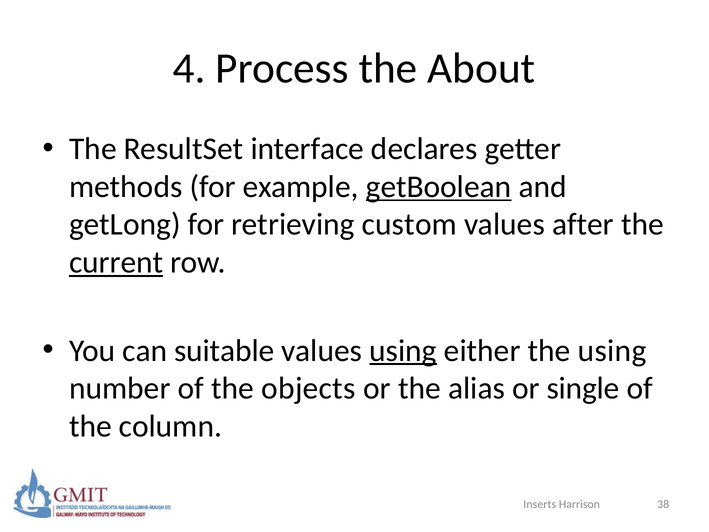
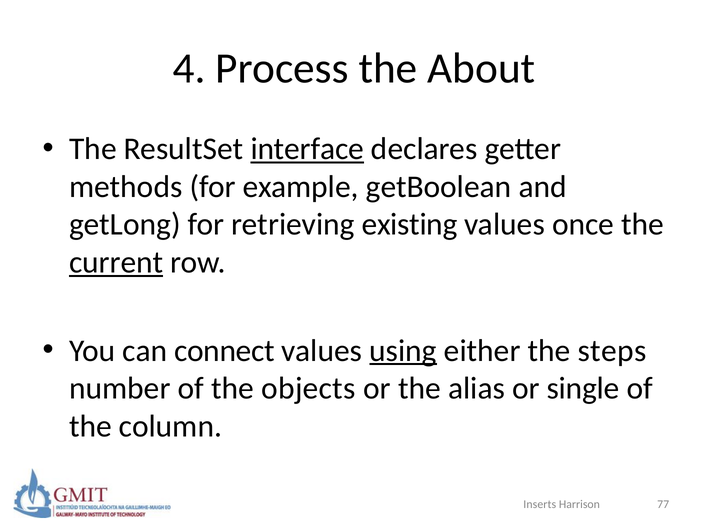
interface underline: none -> present
getBoolean underline: present -> none
custom: custom -> existing
after: after -> once
suitable: suitable -> connect
the using: using -> steps
38: 38 -> 77
